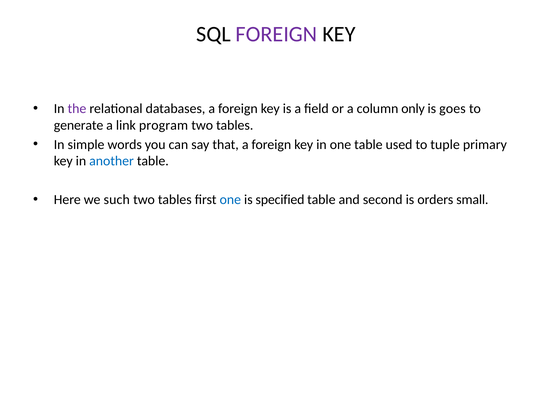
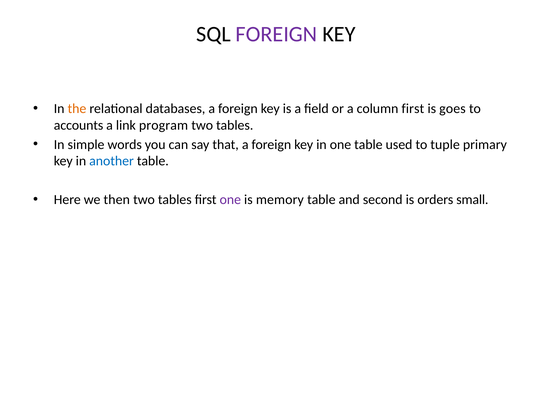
the colour: purple -> orange
column only: only -> first
generate: generate -> accounts
such: such -> then
one at (230, 200) colour: blue -> purple
specified: specified -> memory
